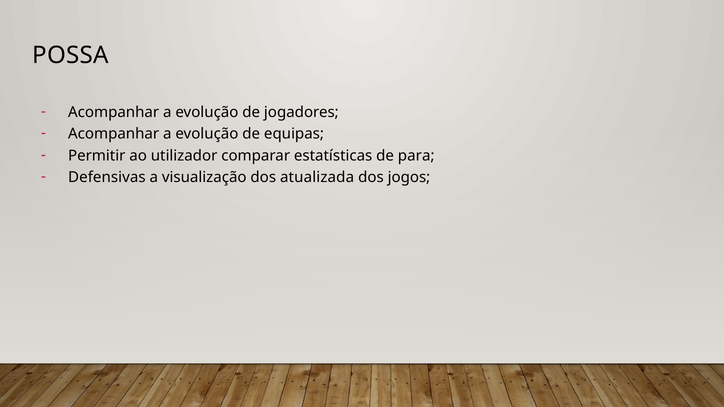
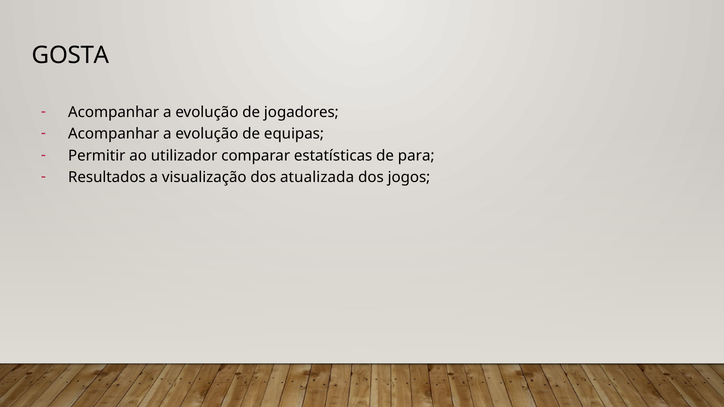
POSSA: POSSA -> GOSTA
Defensivas: Defensivas -> Resultados
